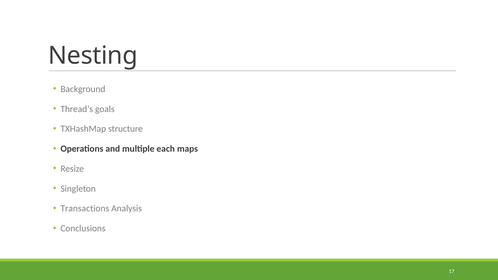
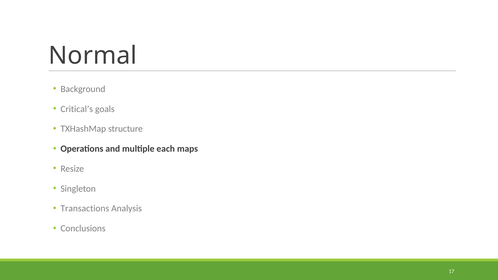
Nesting: Nesting -> Normal
Thread’s: Thread’s -> Critical’s
